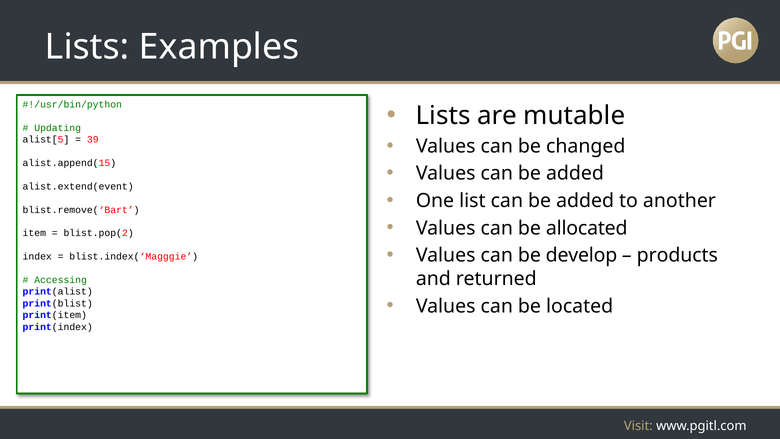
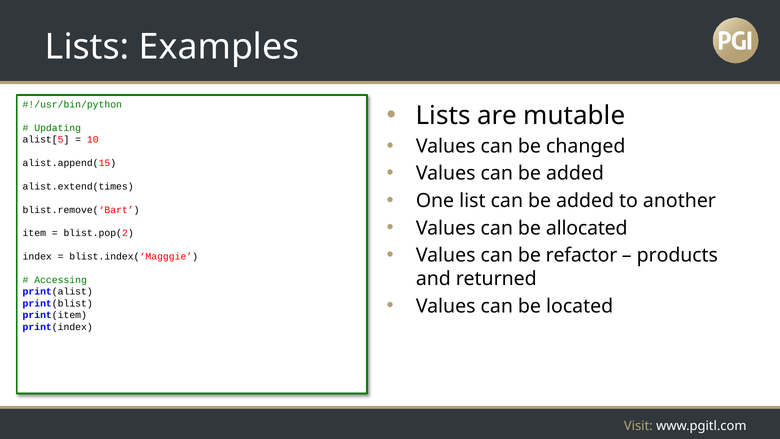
39: 39 -> 10
alist.extend(event: alist.extend(event -> alist.extend(times
develop: develop -> refactor
